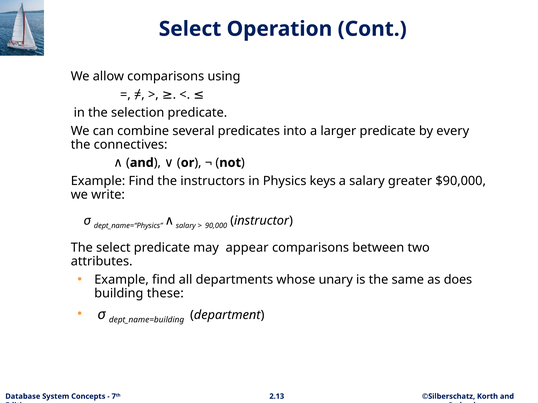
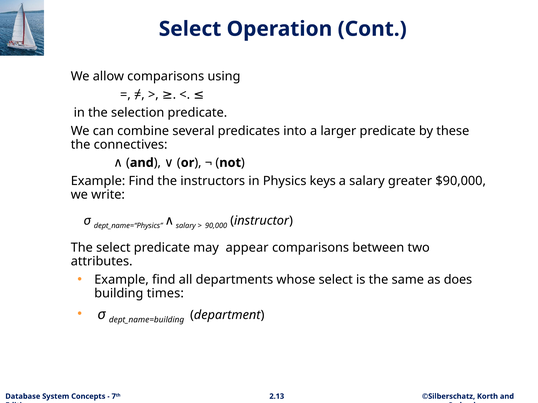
every: every -> these
whose unary: unary -> select
these: these -> times
